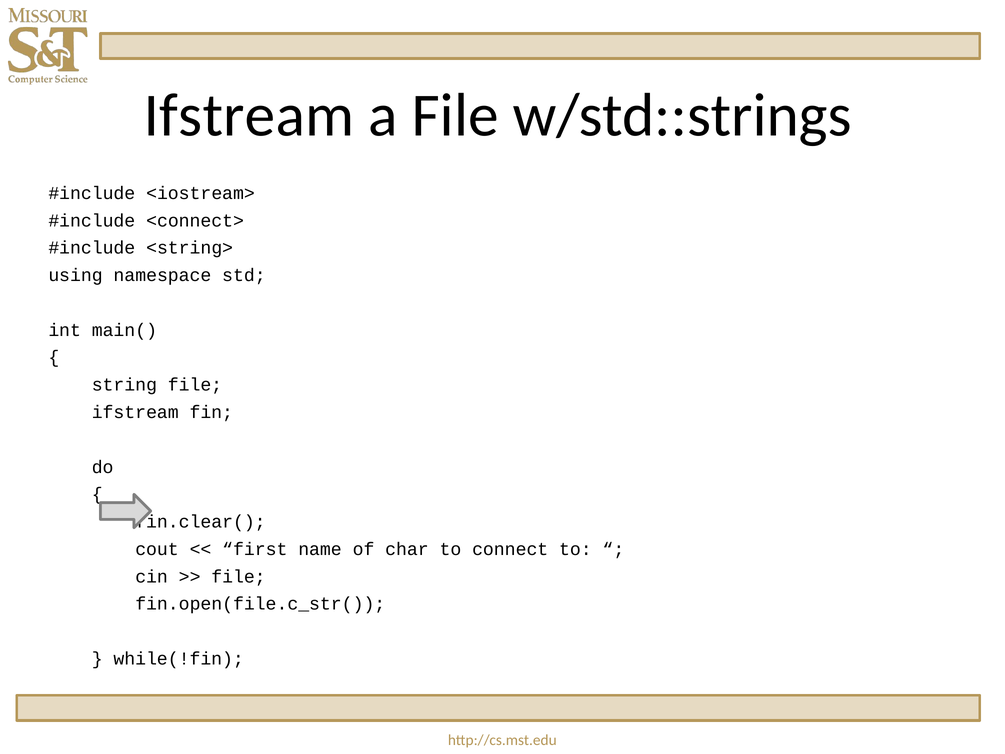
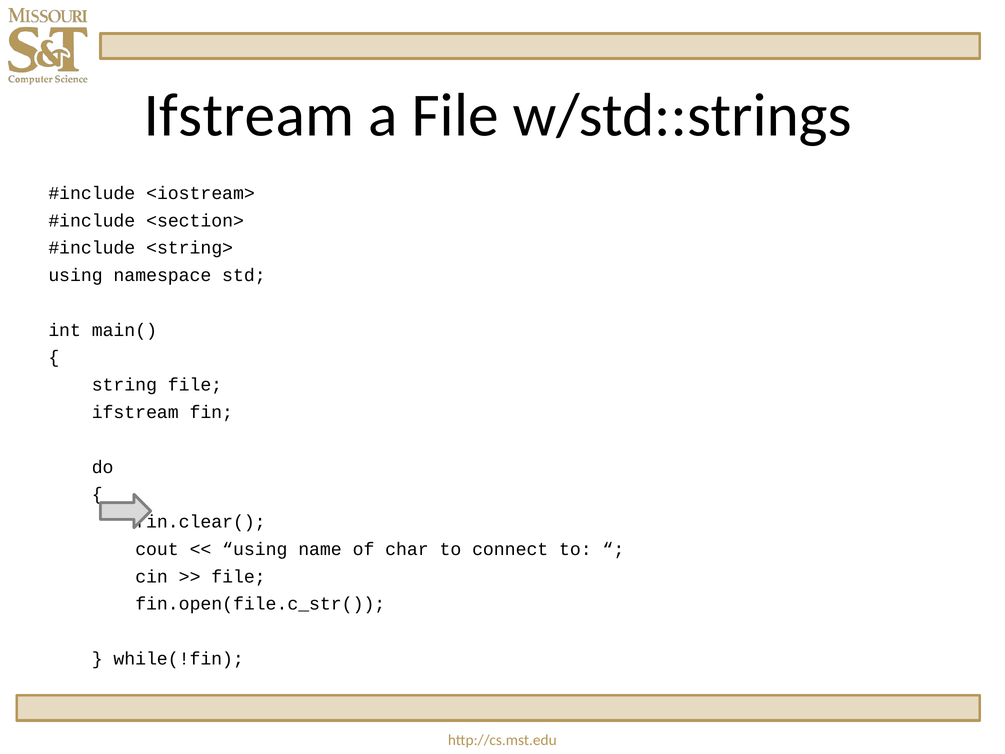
<connect>: <connect> -> <section>
first at (255, 549): first -> using
